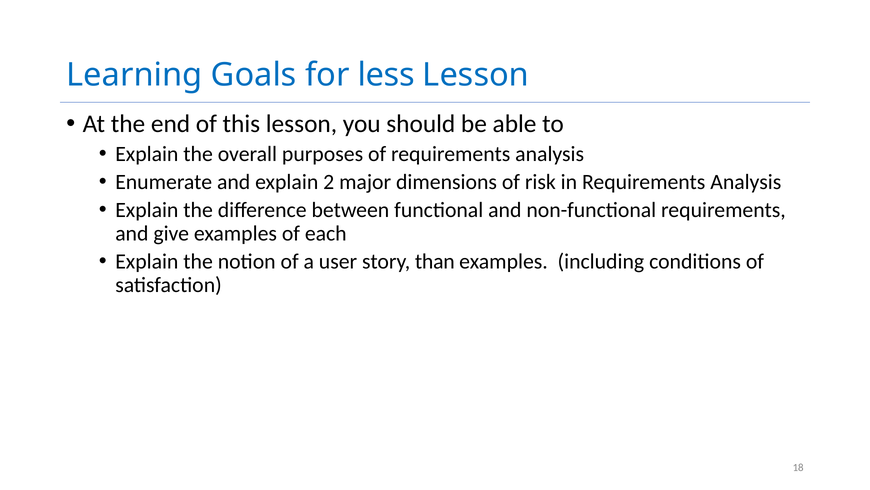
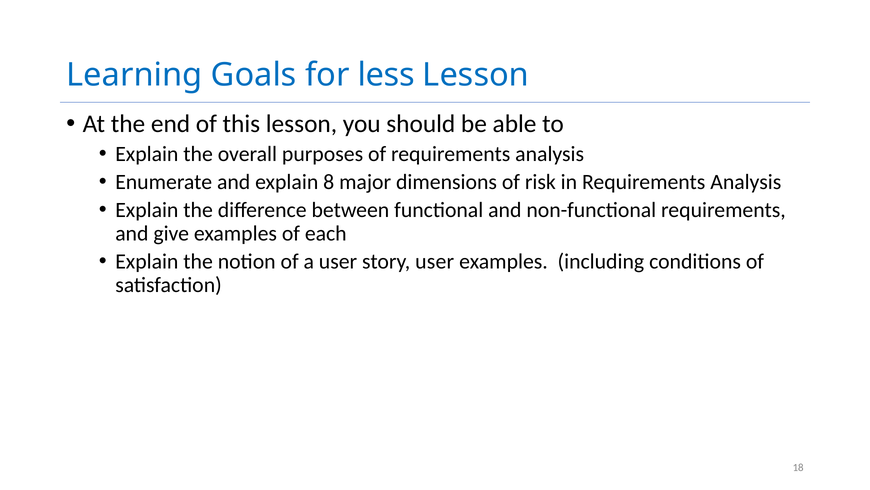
2: 2 -> 8
story than: than -> user
